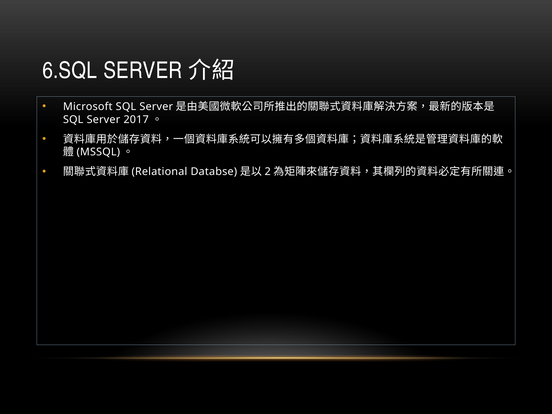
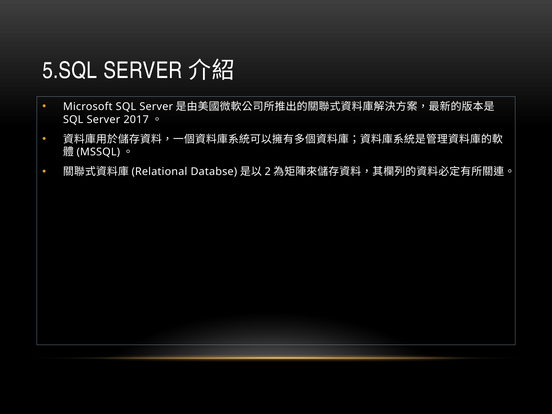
6.SQL: 6.SQL -> 5.SQL
